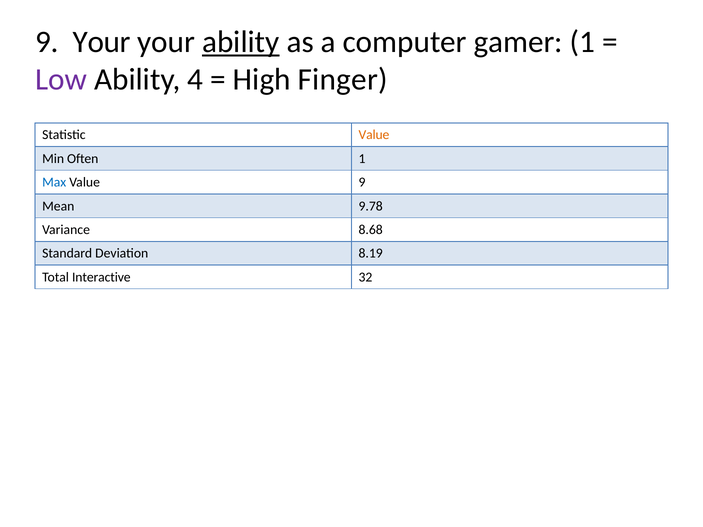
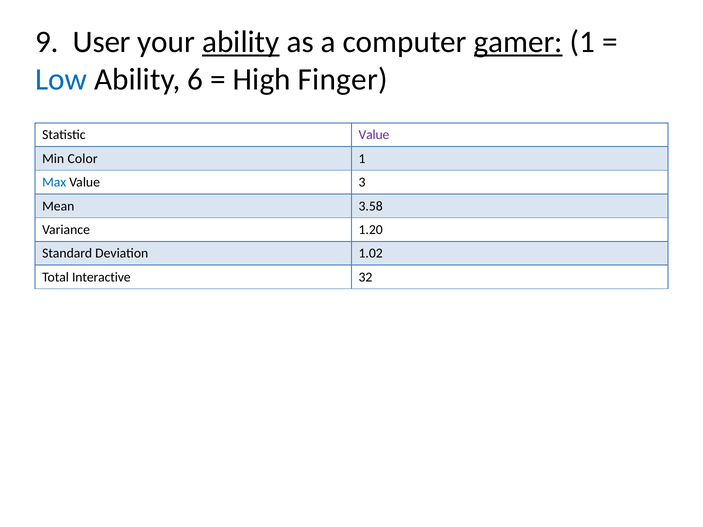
9 Your: Your -> User
gamer underline: none -> present
Low colour: purple -> blue
4: 4 -> 6
Value at (374, 135) colour: orange -> purple
Often: Often -> Color
Value 9: 9 -> 3
9.78: 9.78 -> 3.58
8.68: 8.68 -> 1.20
8.19: 8.19 -> 1.02
